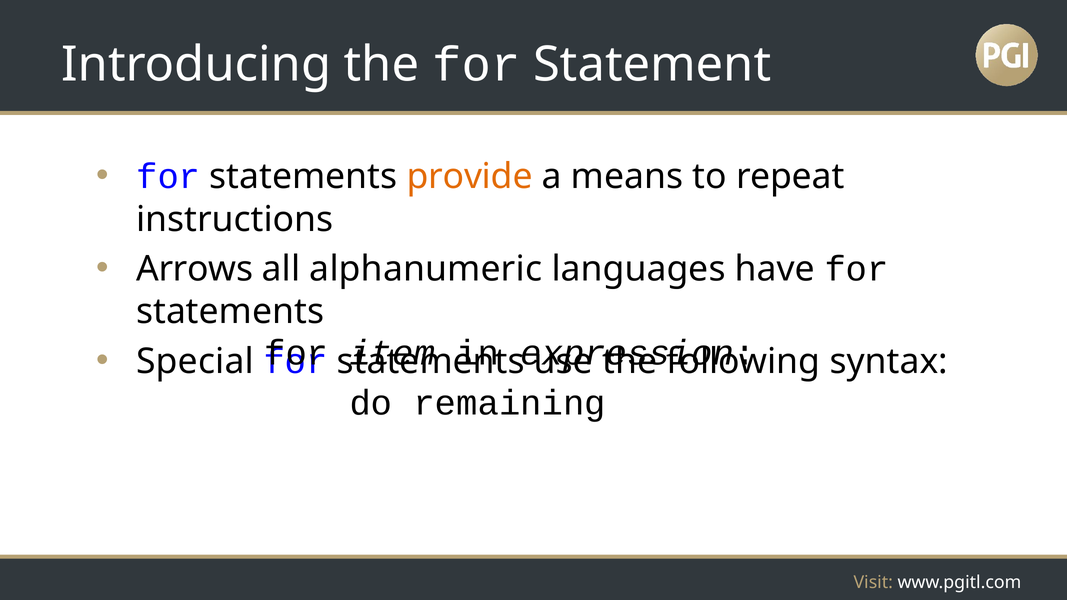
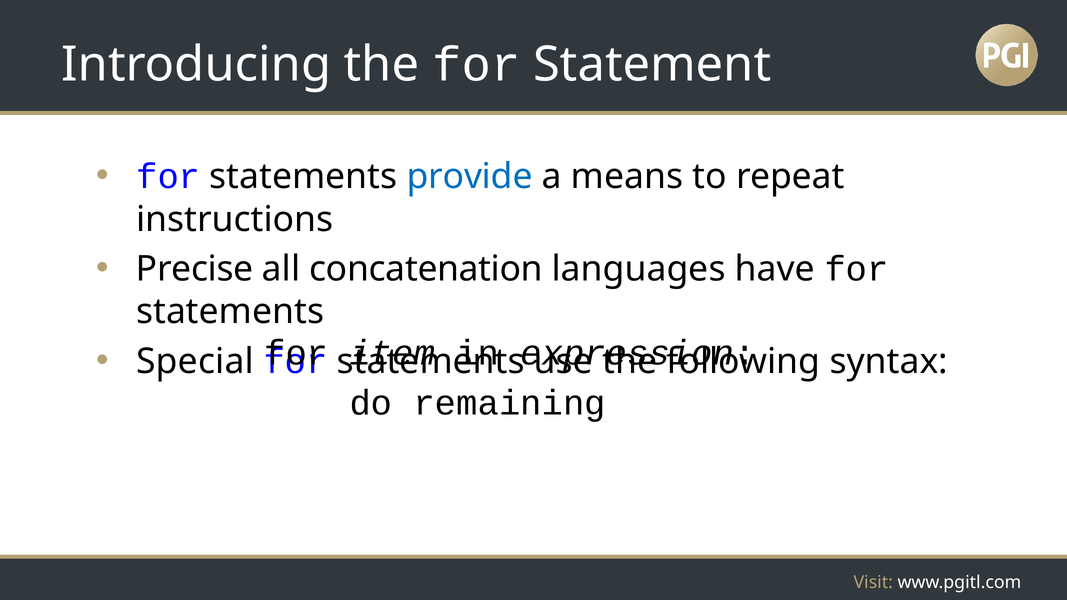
provide colour: orange -> blue
Arrows: Arrows -> Precise
alphanumeric: alphanumeric -> concatenation
